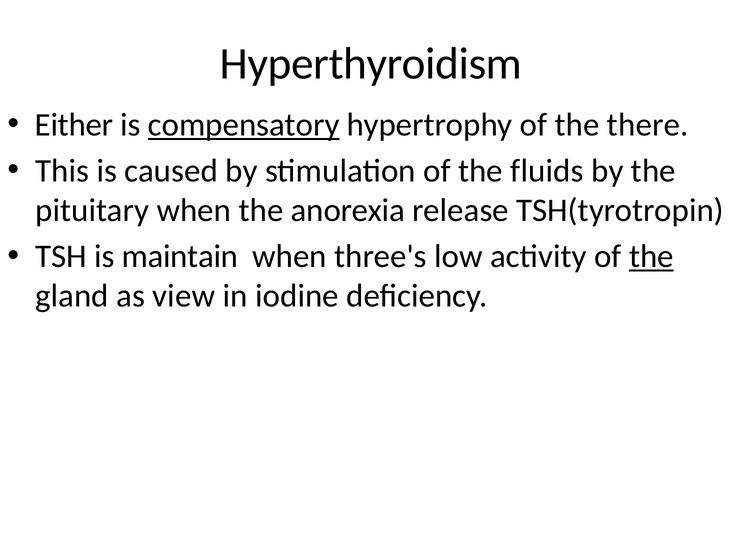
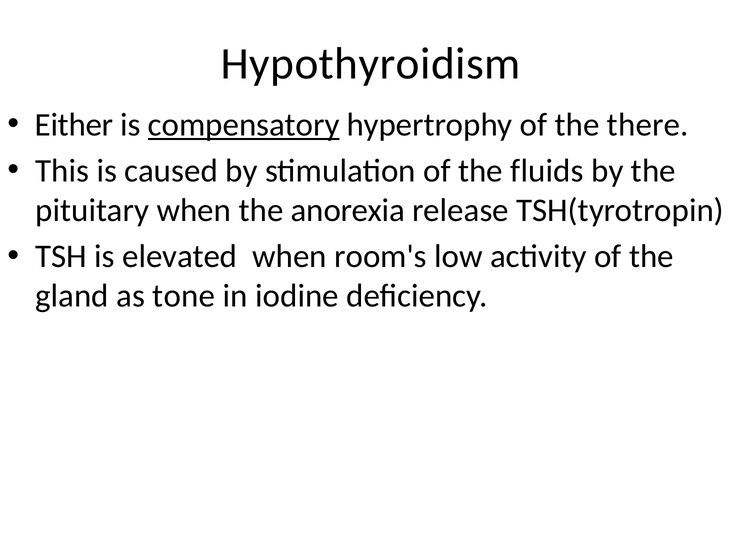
Hyperthyroidism: Hyperthyroidism -> Hypothyroidism
maintain: maintain -> elevated
three's: three's -> room's
the at (651, 257) underline: present -> none
view: view -> tone
